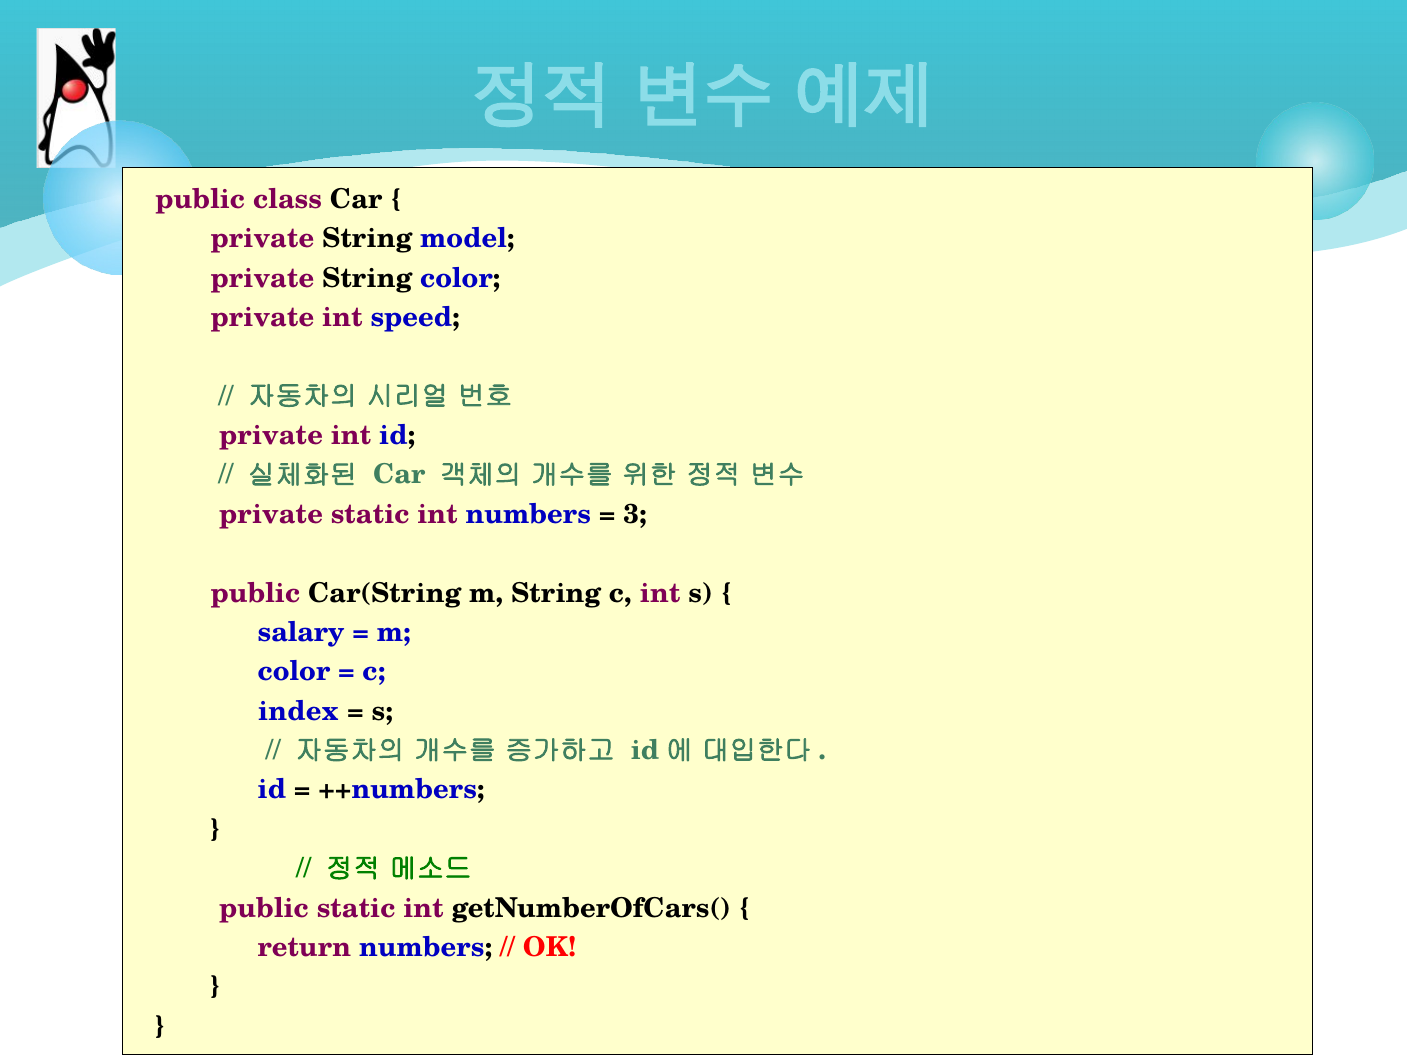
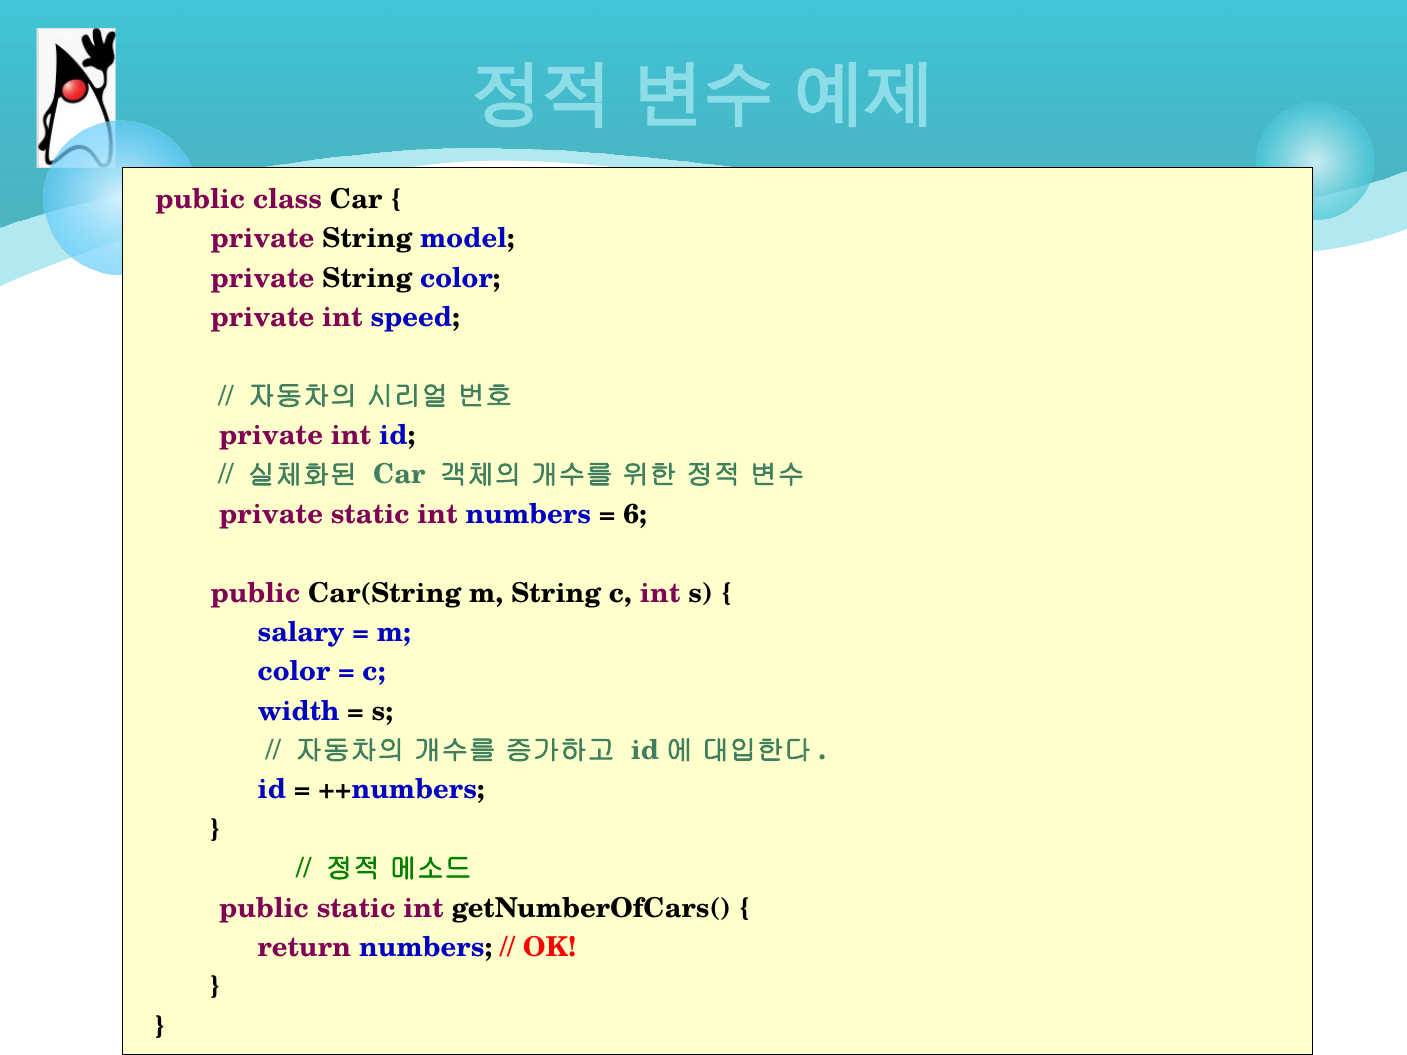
3: 3 -> 6
index: index -> width
